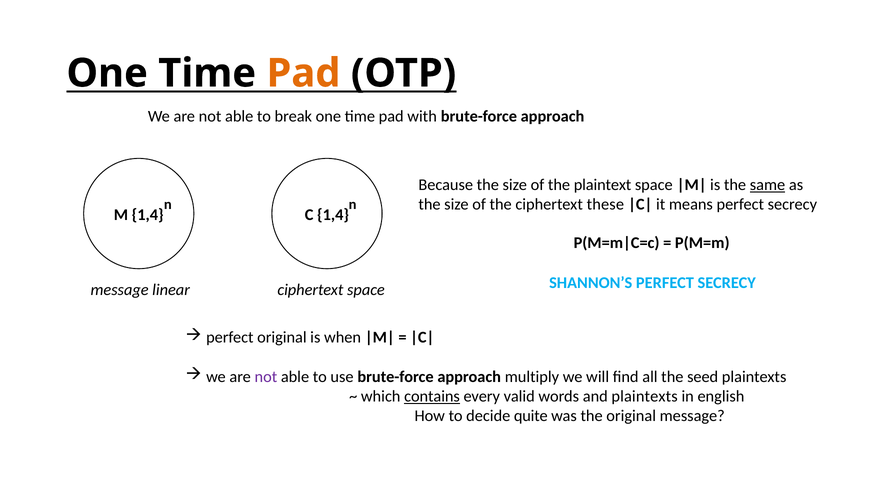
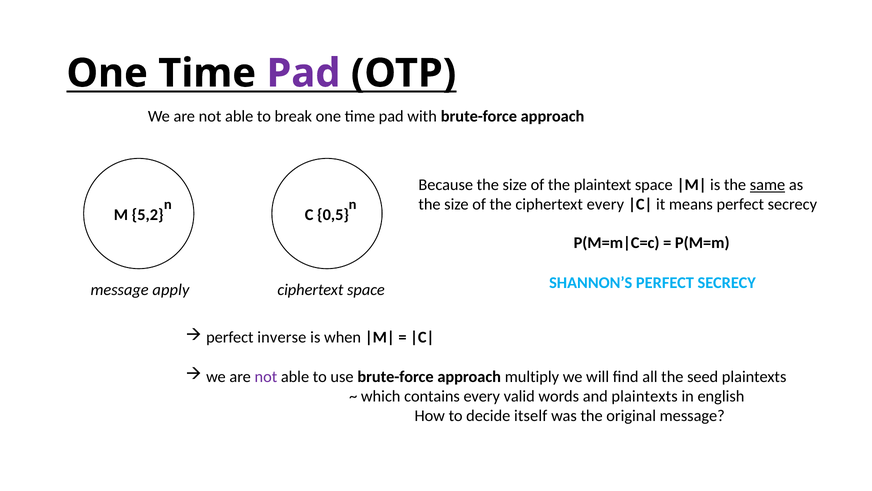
Pad at (304, 73) colour: orange -> purple
ciphertext these: these -> every
M 1,4: 1,4 -> 5,2
C 1,4: 1,4 -> 0,5
linear: linear -> apply
perfect original: original -> inverse
contains underline: present -> none
quite: quite -> itself
